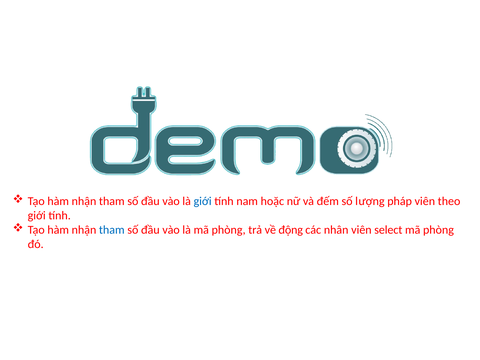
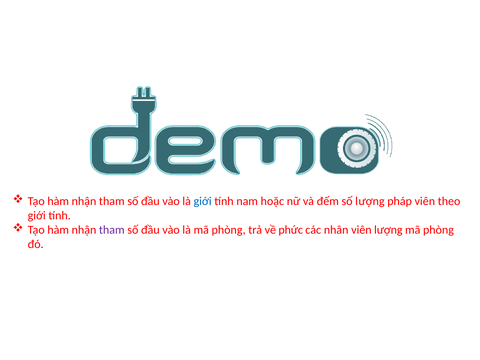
tham at (112, 230) colour: blue -> purple
động: động -> phức
viên select: select -> lượng
